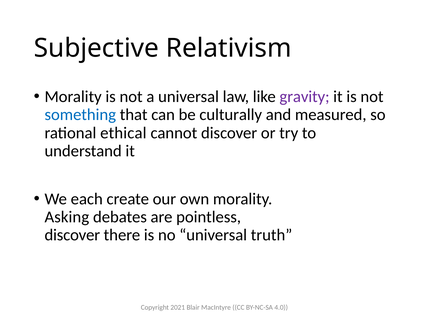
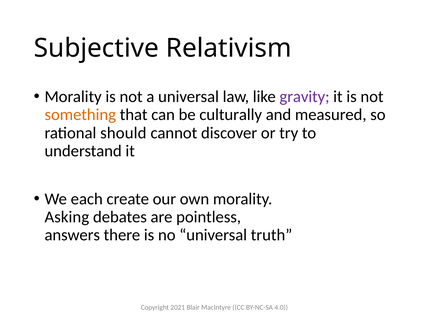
something colour: blue -> orange
ethical: ethical -> should
discover at (72, 235): discover -> answers
